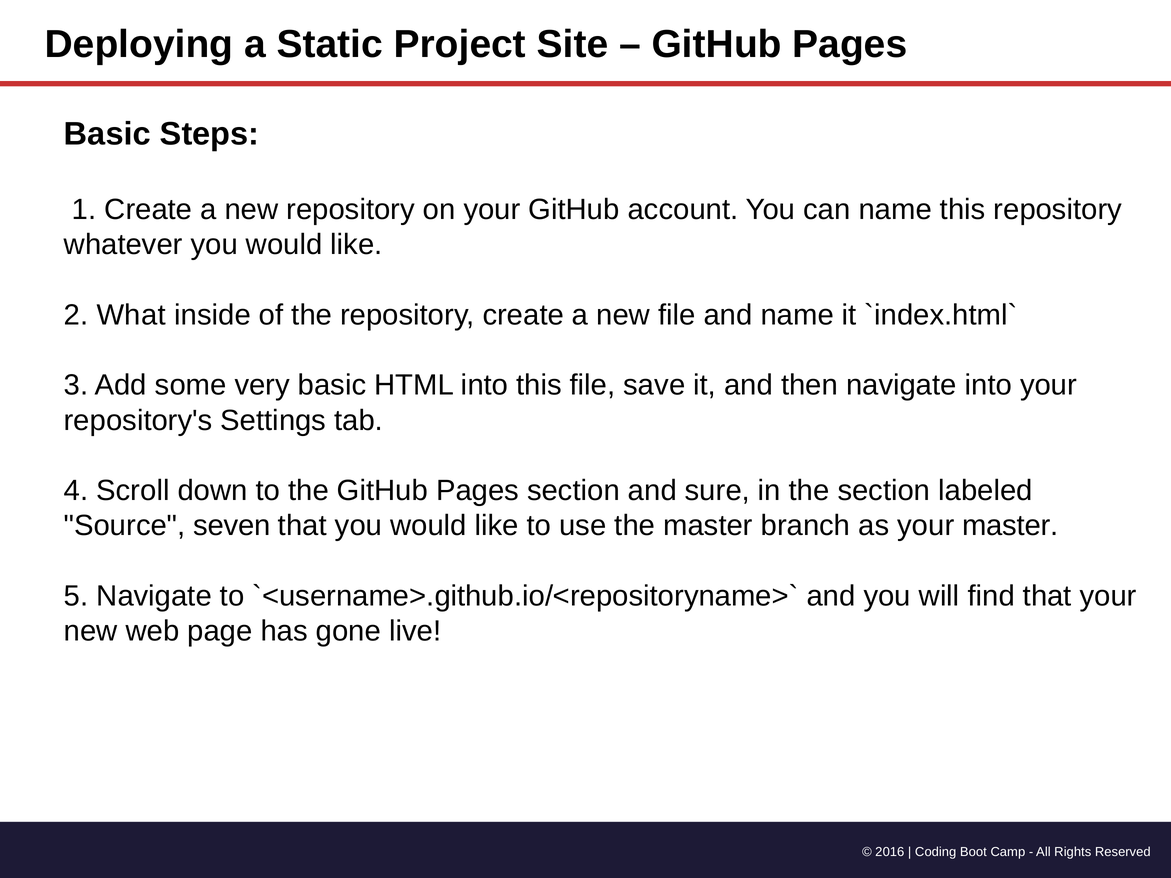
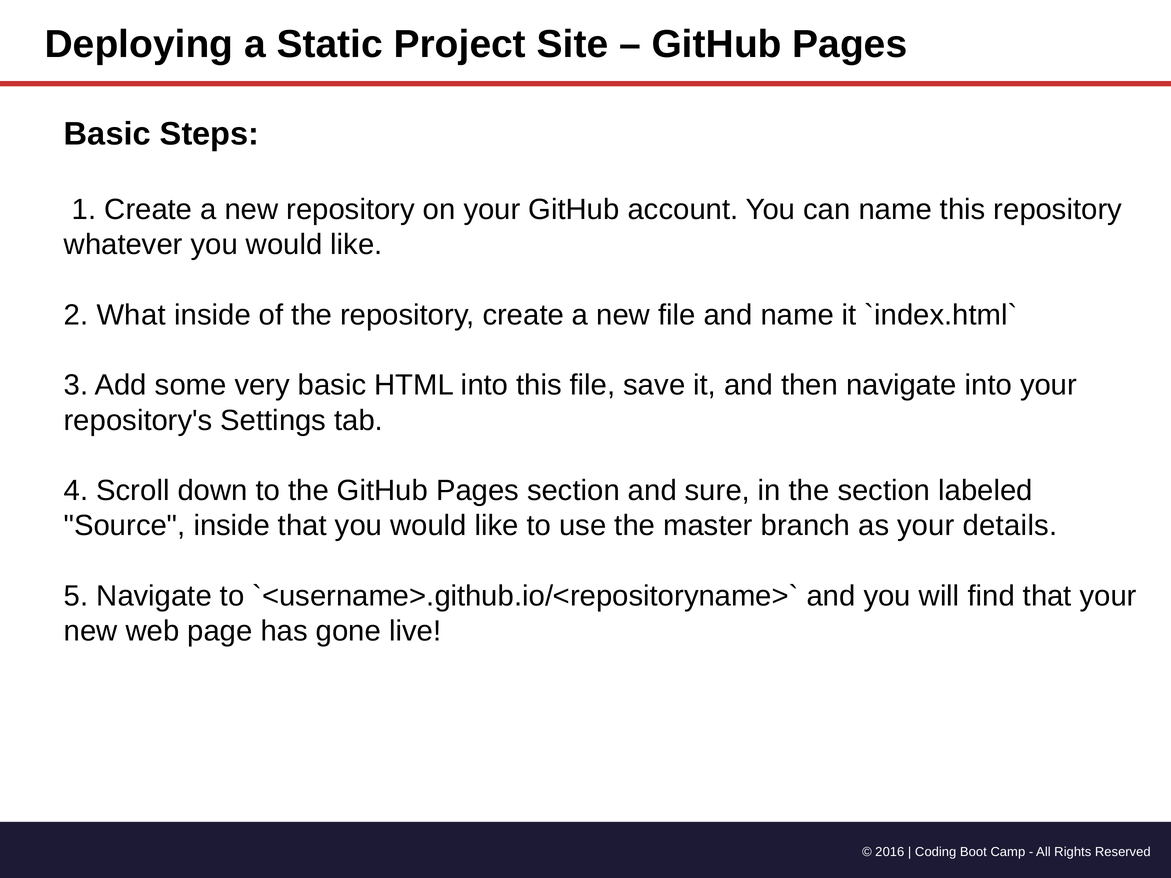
Source seven: seven -> inside
your master: master -> details
